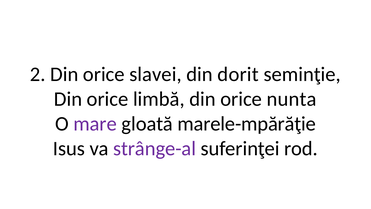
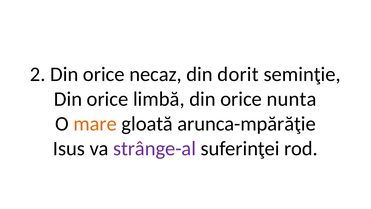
slavei: slavei -> necaz
mare colour: purple -> orange
marele-mpărăţie: marele-mpărăţie -> arunca-mpărăţie
